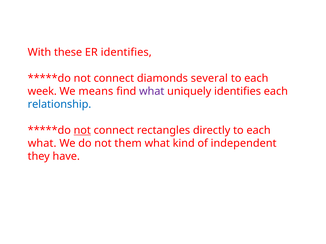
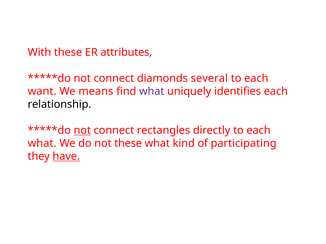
ER identifies: identifies -> attributes
week: week -> want
relationship colour: blue -> black
not them: them -> these
independent: independent -> participating
have underline: none -> present
